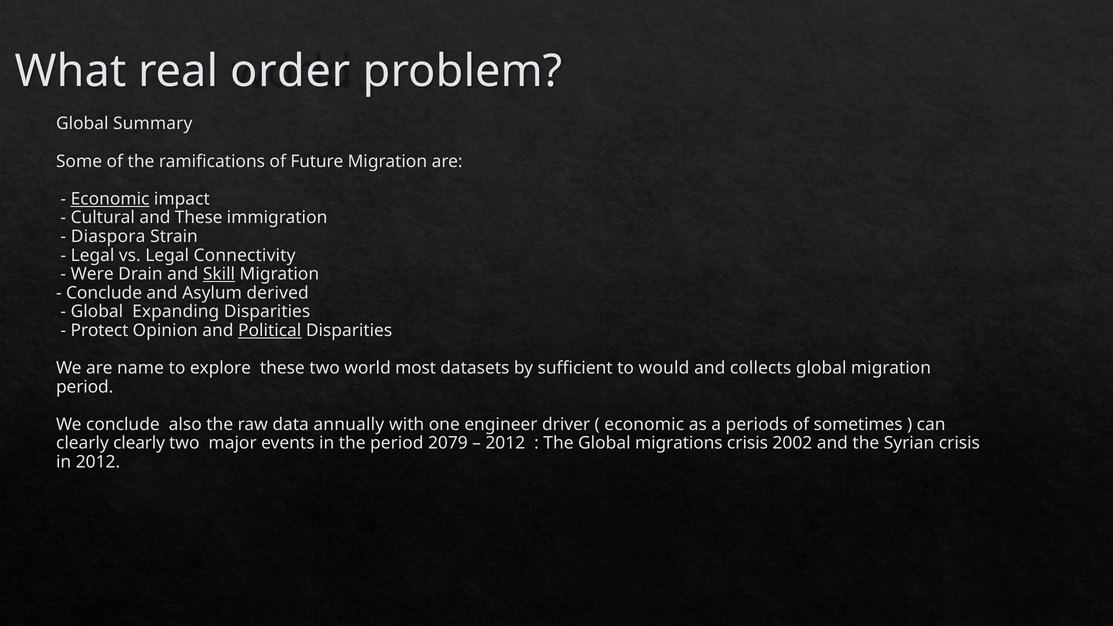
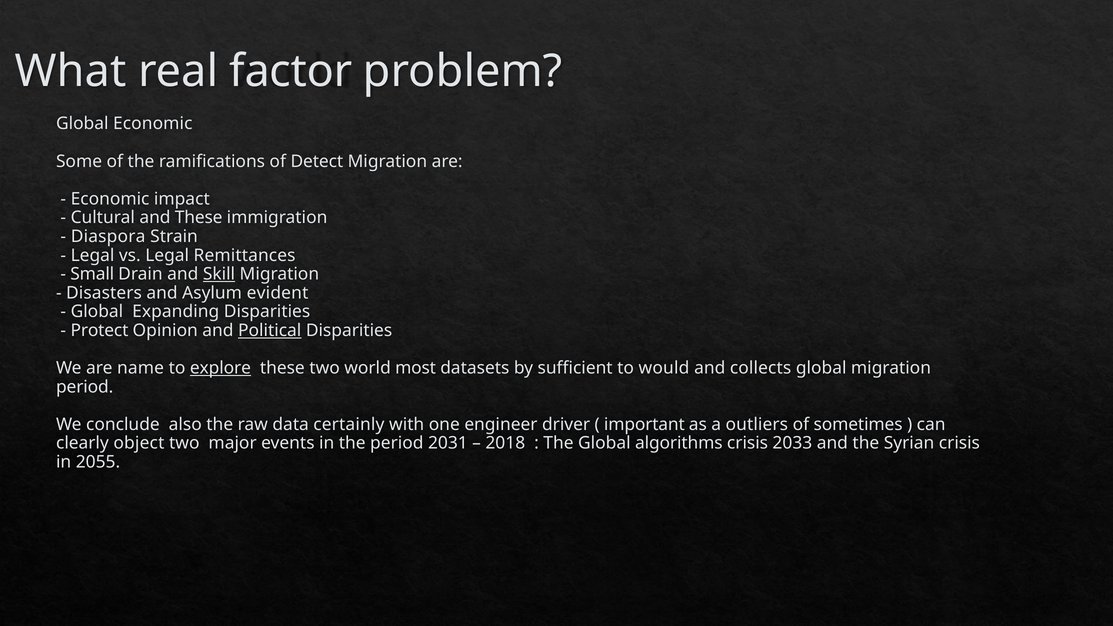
order: order -> factor
Global Summary: Summary -> Economic
Future: Future -> Detect
Economic at (110, 199) underline: present -> none
Connectivity: Connectivity -> Remittances
Were: Were -> Small
Conclude at (104, 293): Conclude -> Disasters
derived: derived -> evident
explore underline: none -> present
annually: annually -> certainly
economic at (644, 424): economic -> important
periods: periods -> outliers
clearly clearly: clearly -> object
2079: 2079 -> 2031
2012 at (505, 443): 2012 -> 2018
migrations: migrations -> algorithms
2002: 2002 -> 2033
in 2012: 2012 -> 2055
